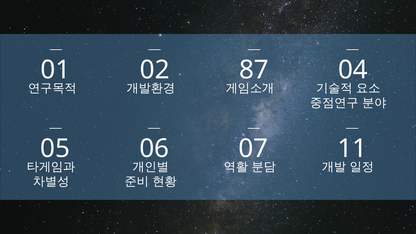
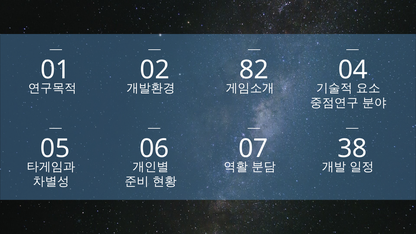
87: 87 -> 82
11: 11 -> 38
